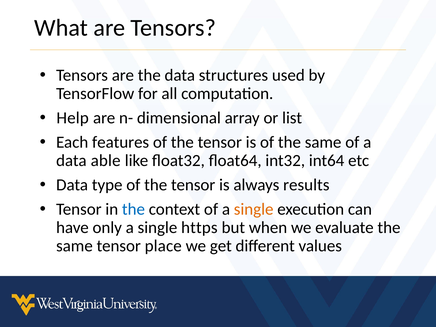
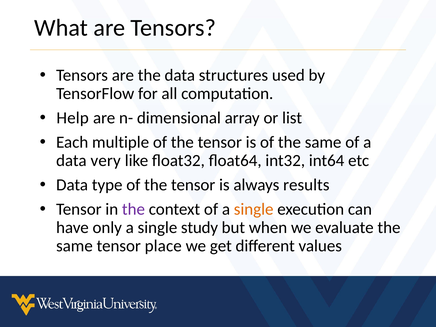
features: features -> multiple
able: able -> very
the at (133, 209) colour: blue -> purple
https: https -> study
